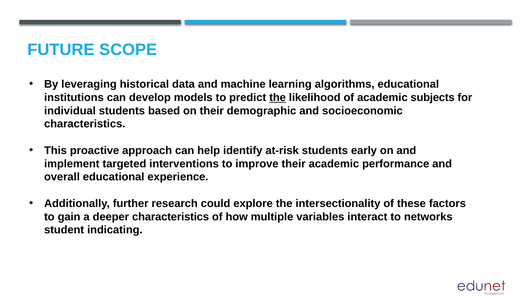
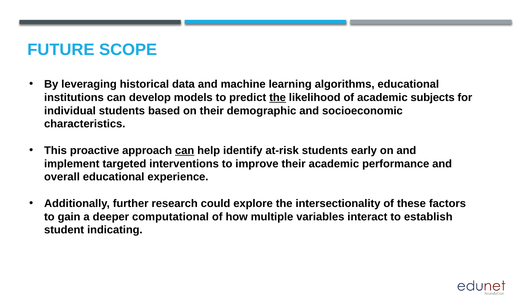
can at (185, 151) underline: none -> present
deeper characteristics: characteristics -> computational
networks: networks -> establish
